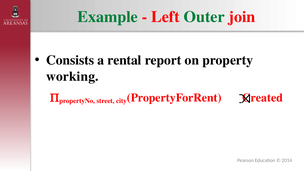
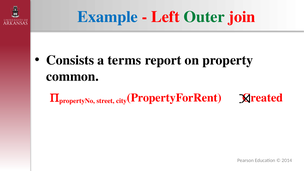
Example colour: green -> blue
rental: rental -> terms
working: working -> common
